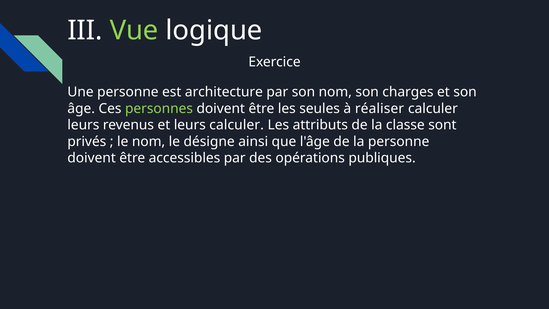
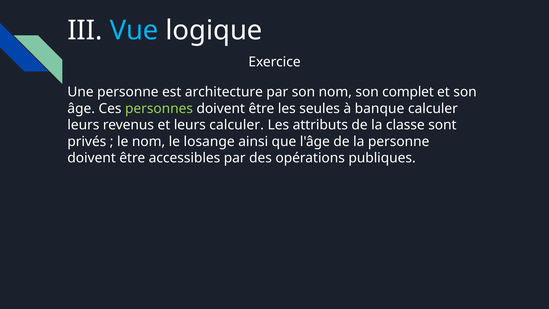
Vue colour: light green -> light blue
charges: charges -> complet
réaliser: réaliser -> banque
désigne: désigne -> losange
